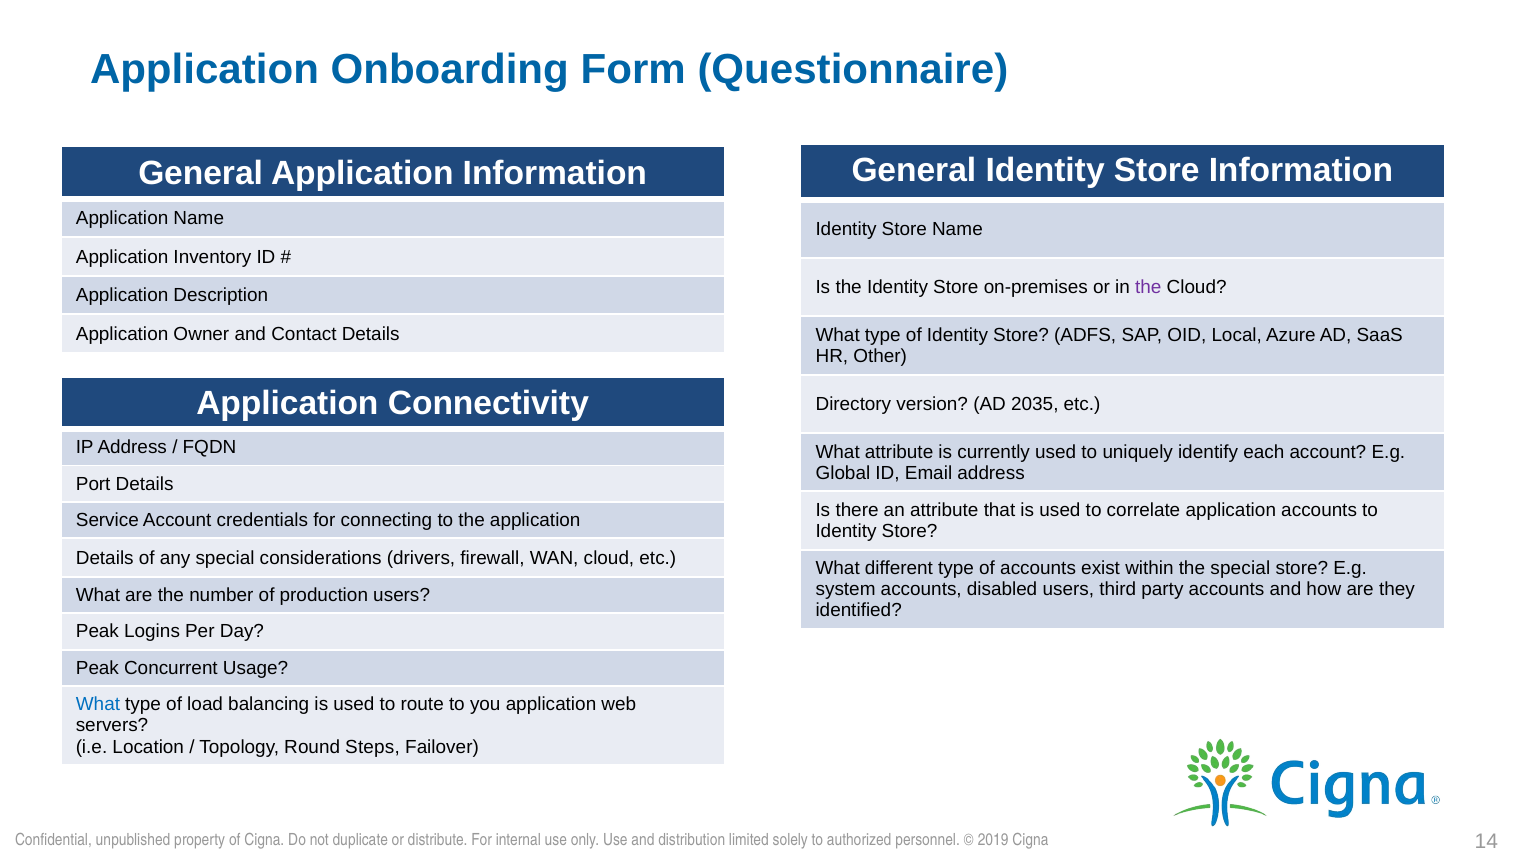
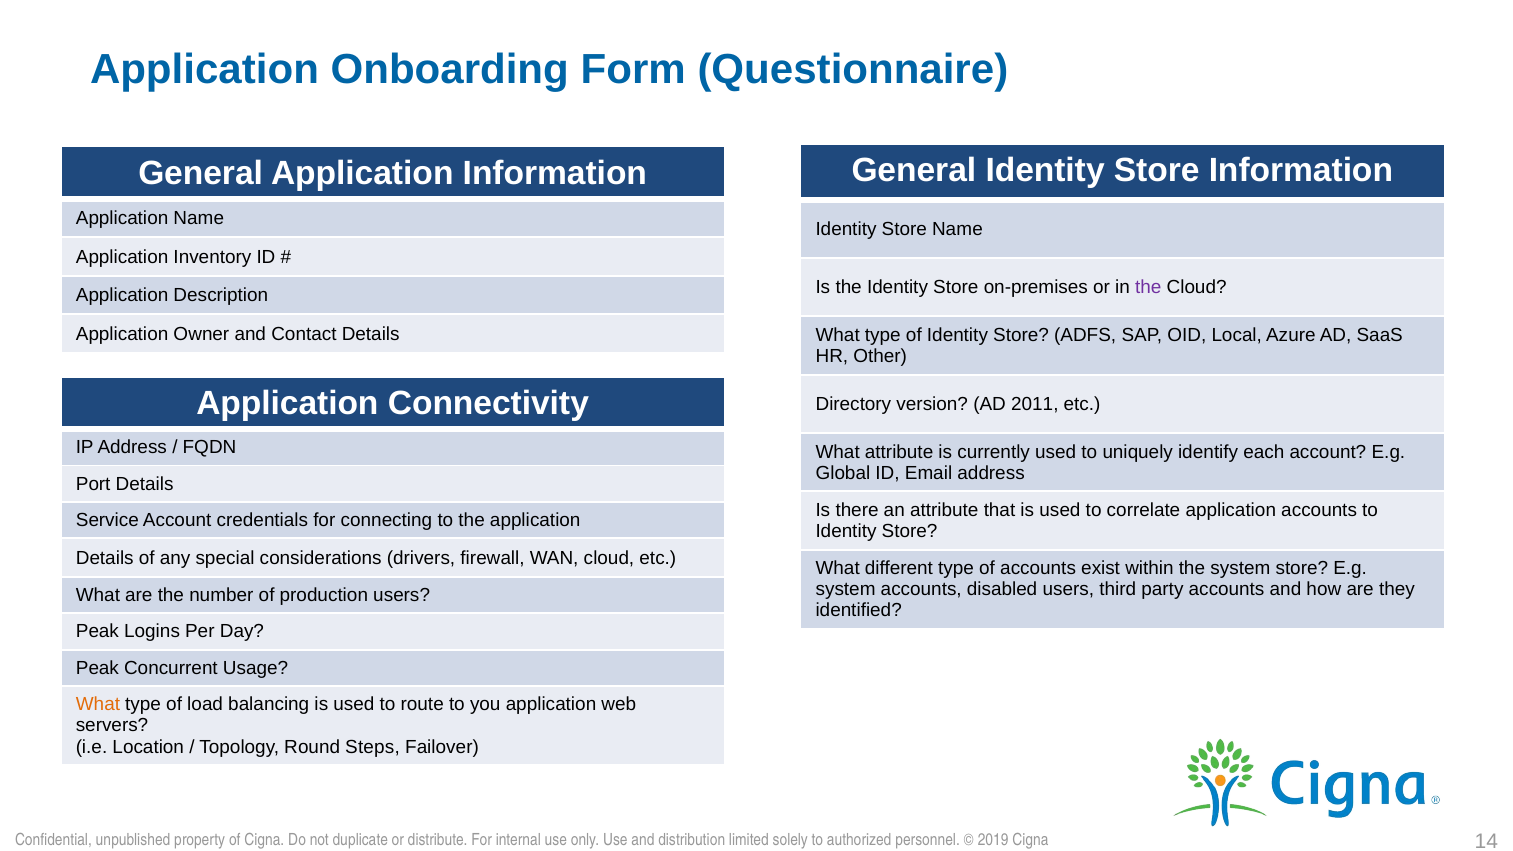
2035: 2035 -> 2011
the special: special -> system
What at (98, 705) colour: blue -> orange
